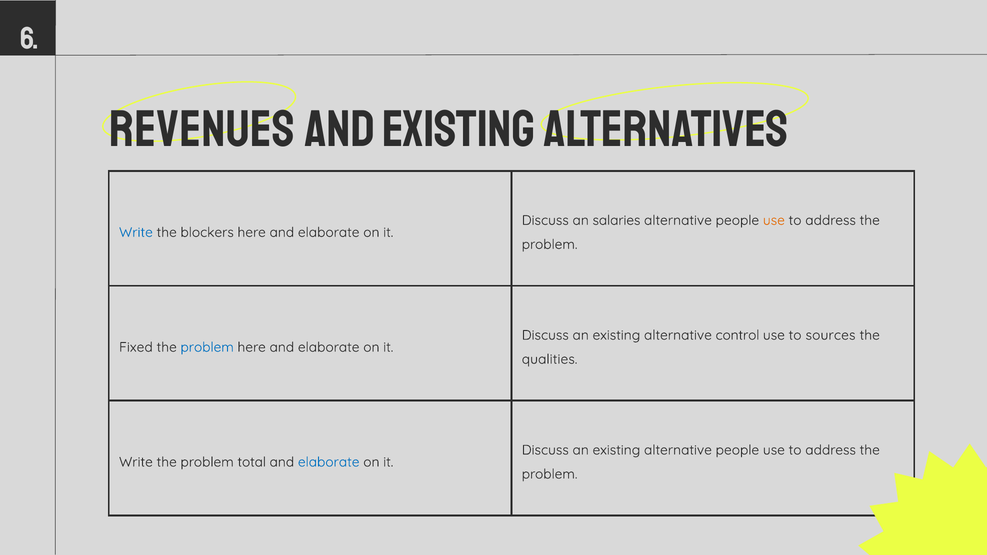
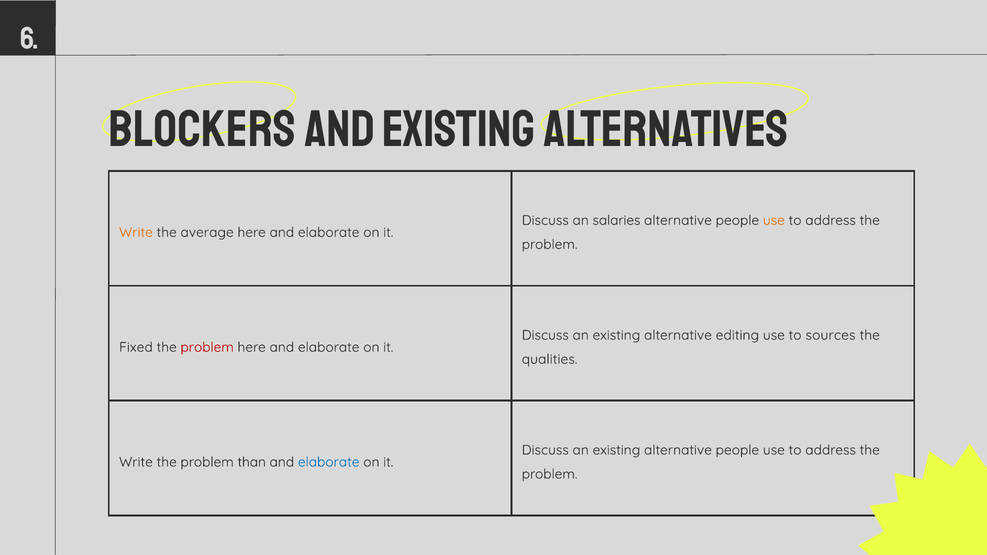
Revenues: Revenues -> Blockers
Write at (136, 232) colour: blue -> orange
blockers: blockers -> average
control: control -> editing
problem at (207, 347) colour: blue -> red
total: total -> than
